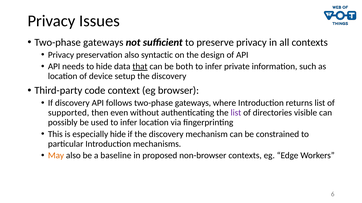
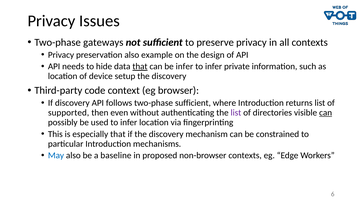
syntactic: syntactic -> example
be both: both -> infer
follows two-phase gateways: gateways -> sufficient
can at (326, 113) underline: none -> present
especially hide: hide -> that
May colour: orange -> blue
